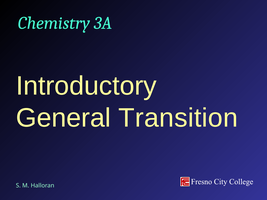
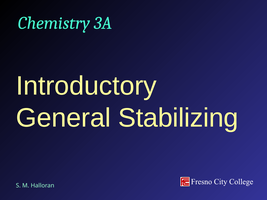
Transition: Transition -> Stabilizing
